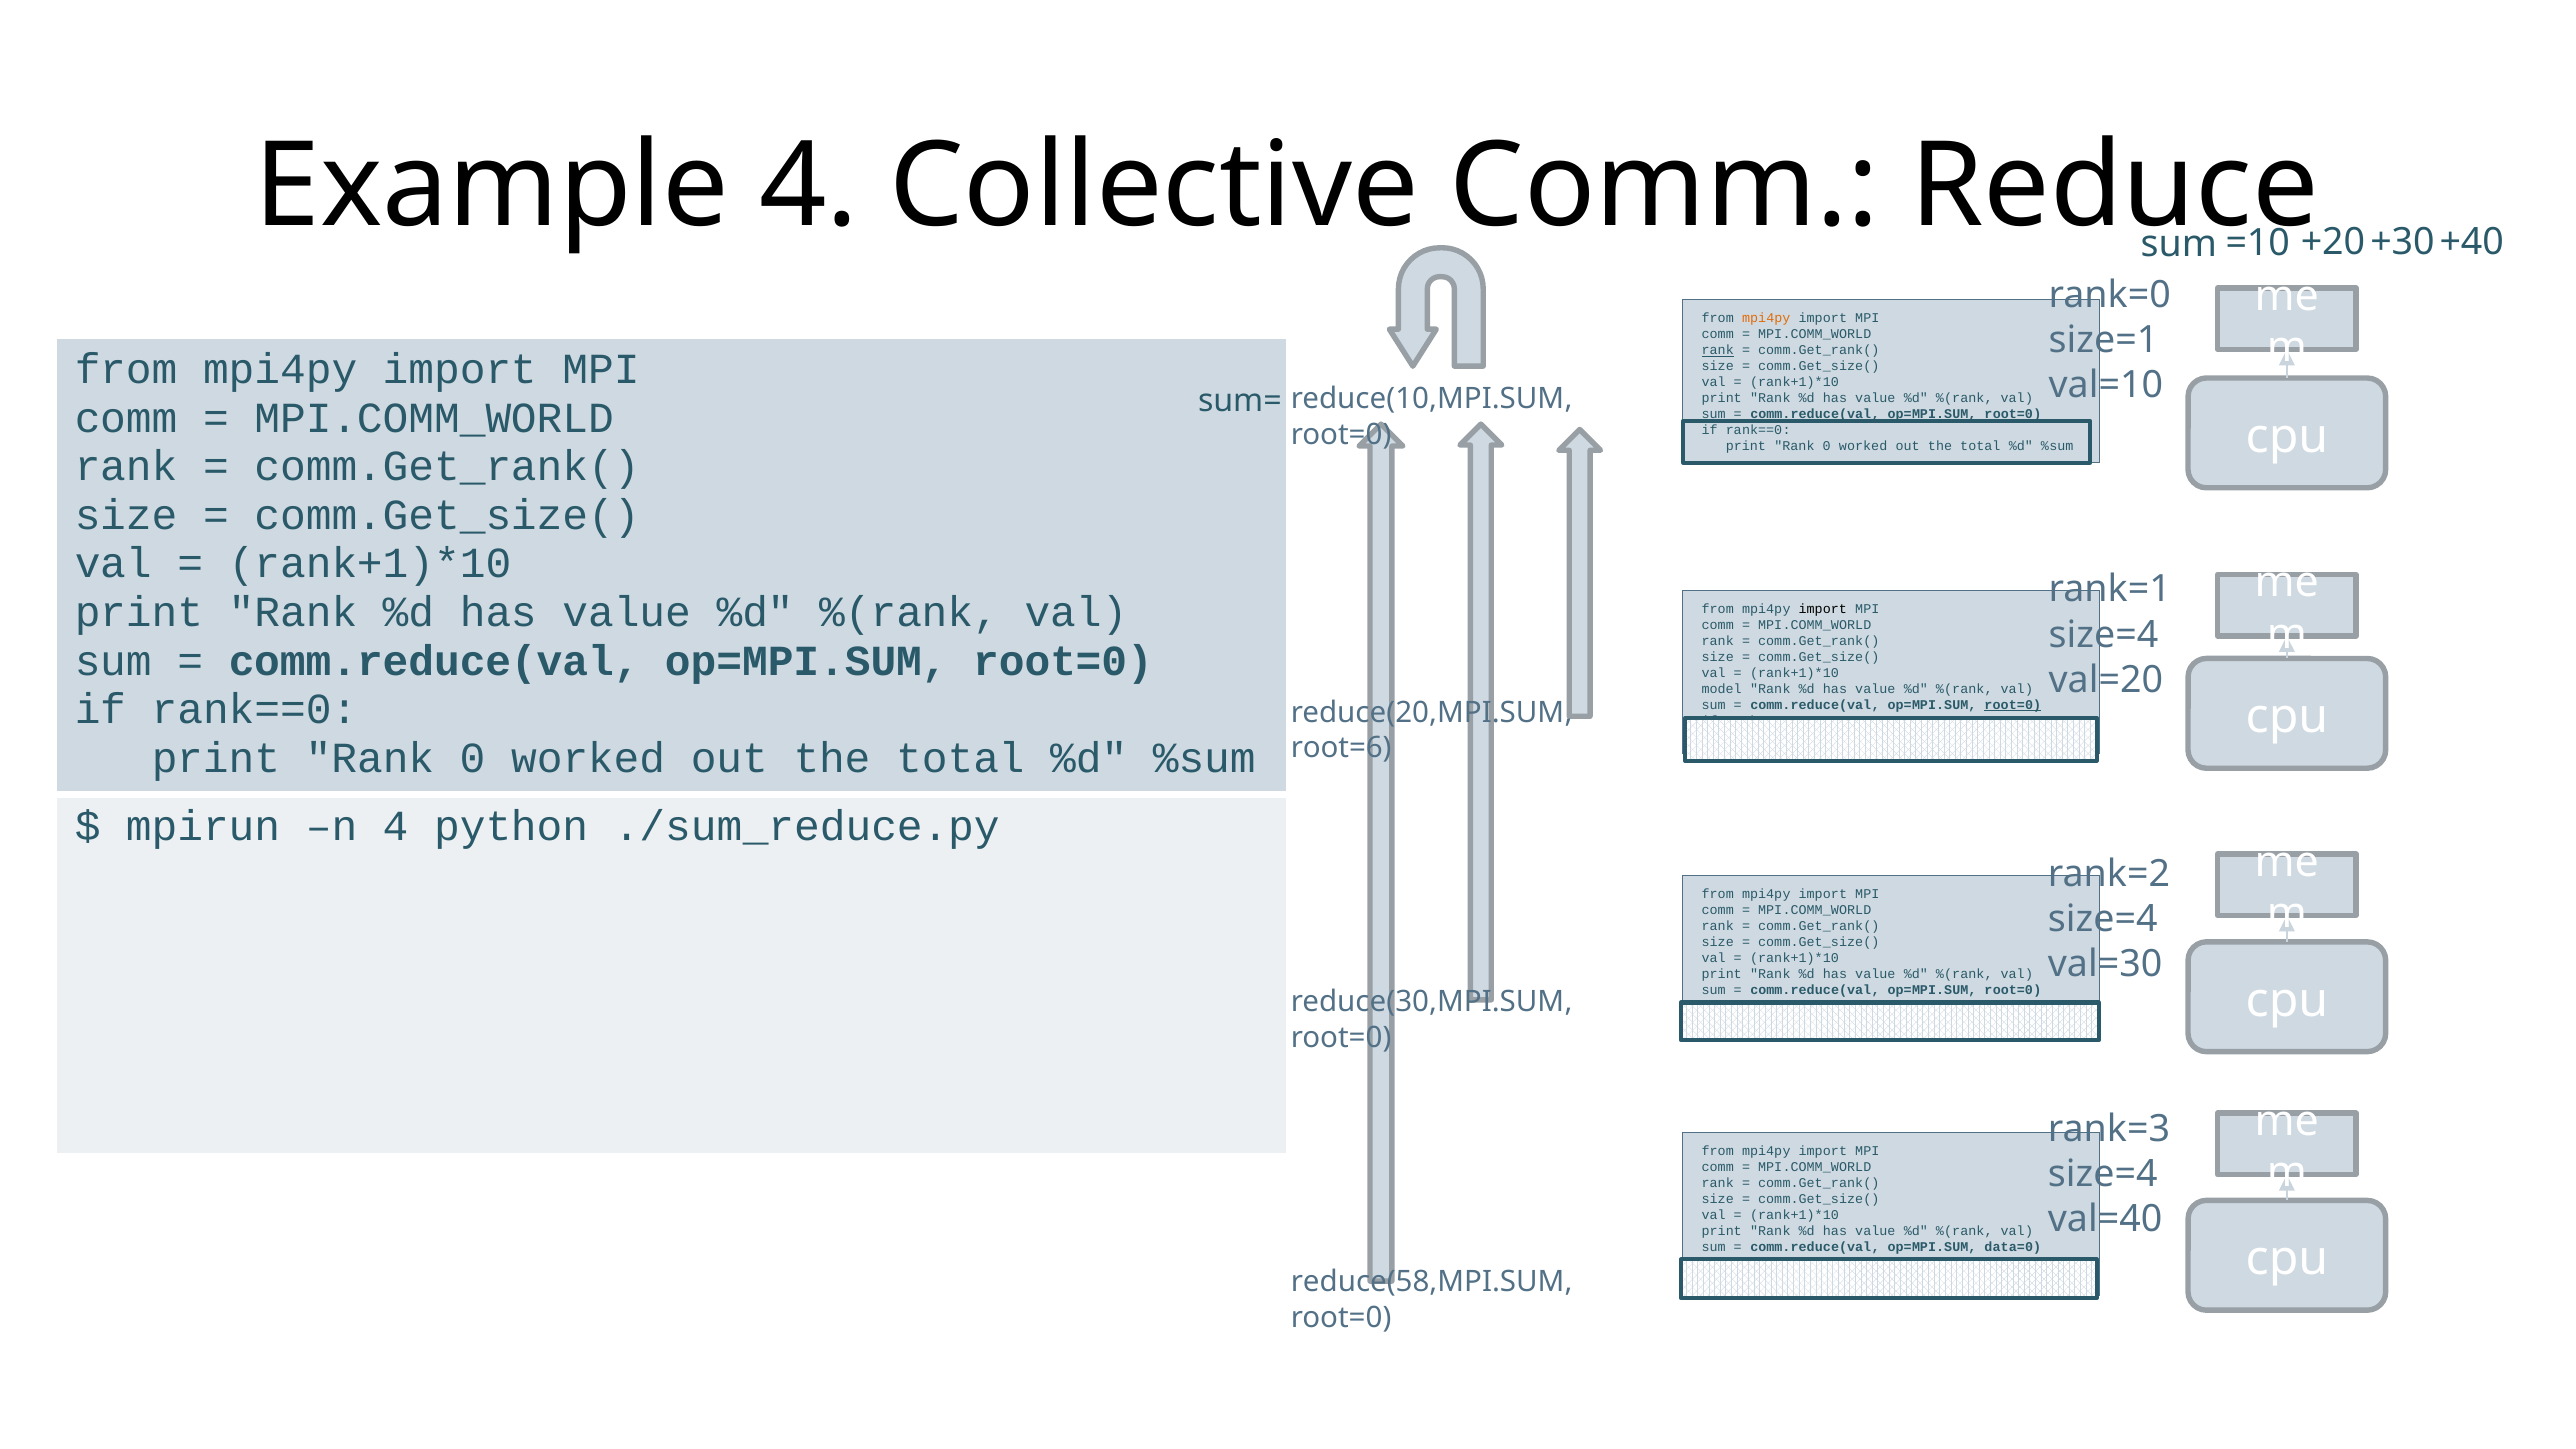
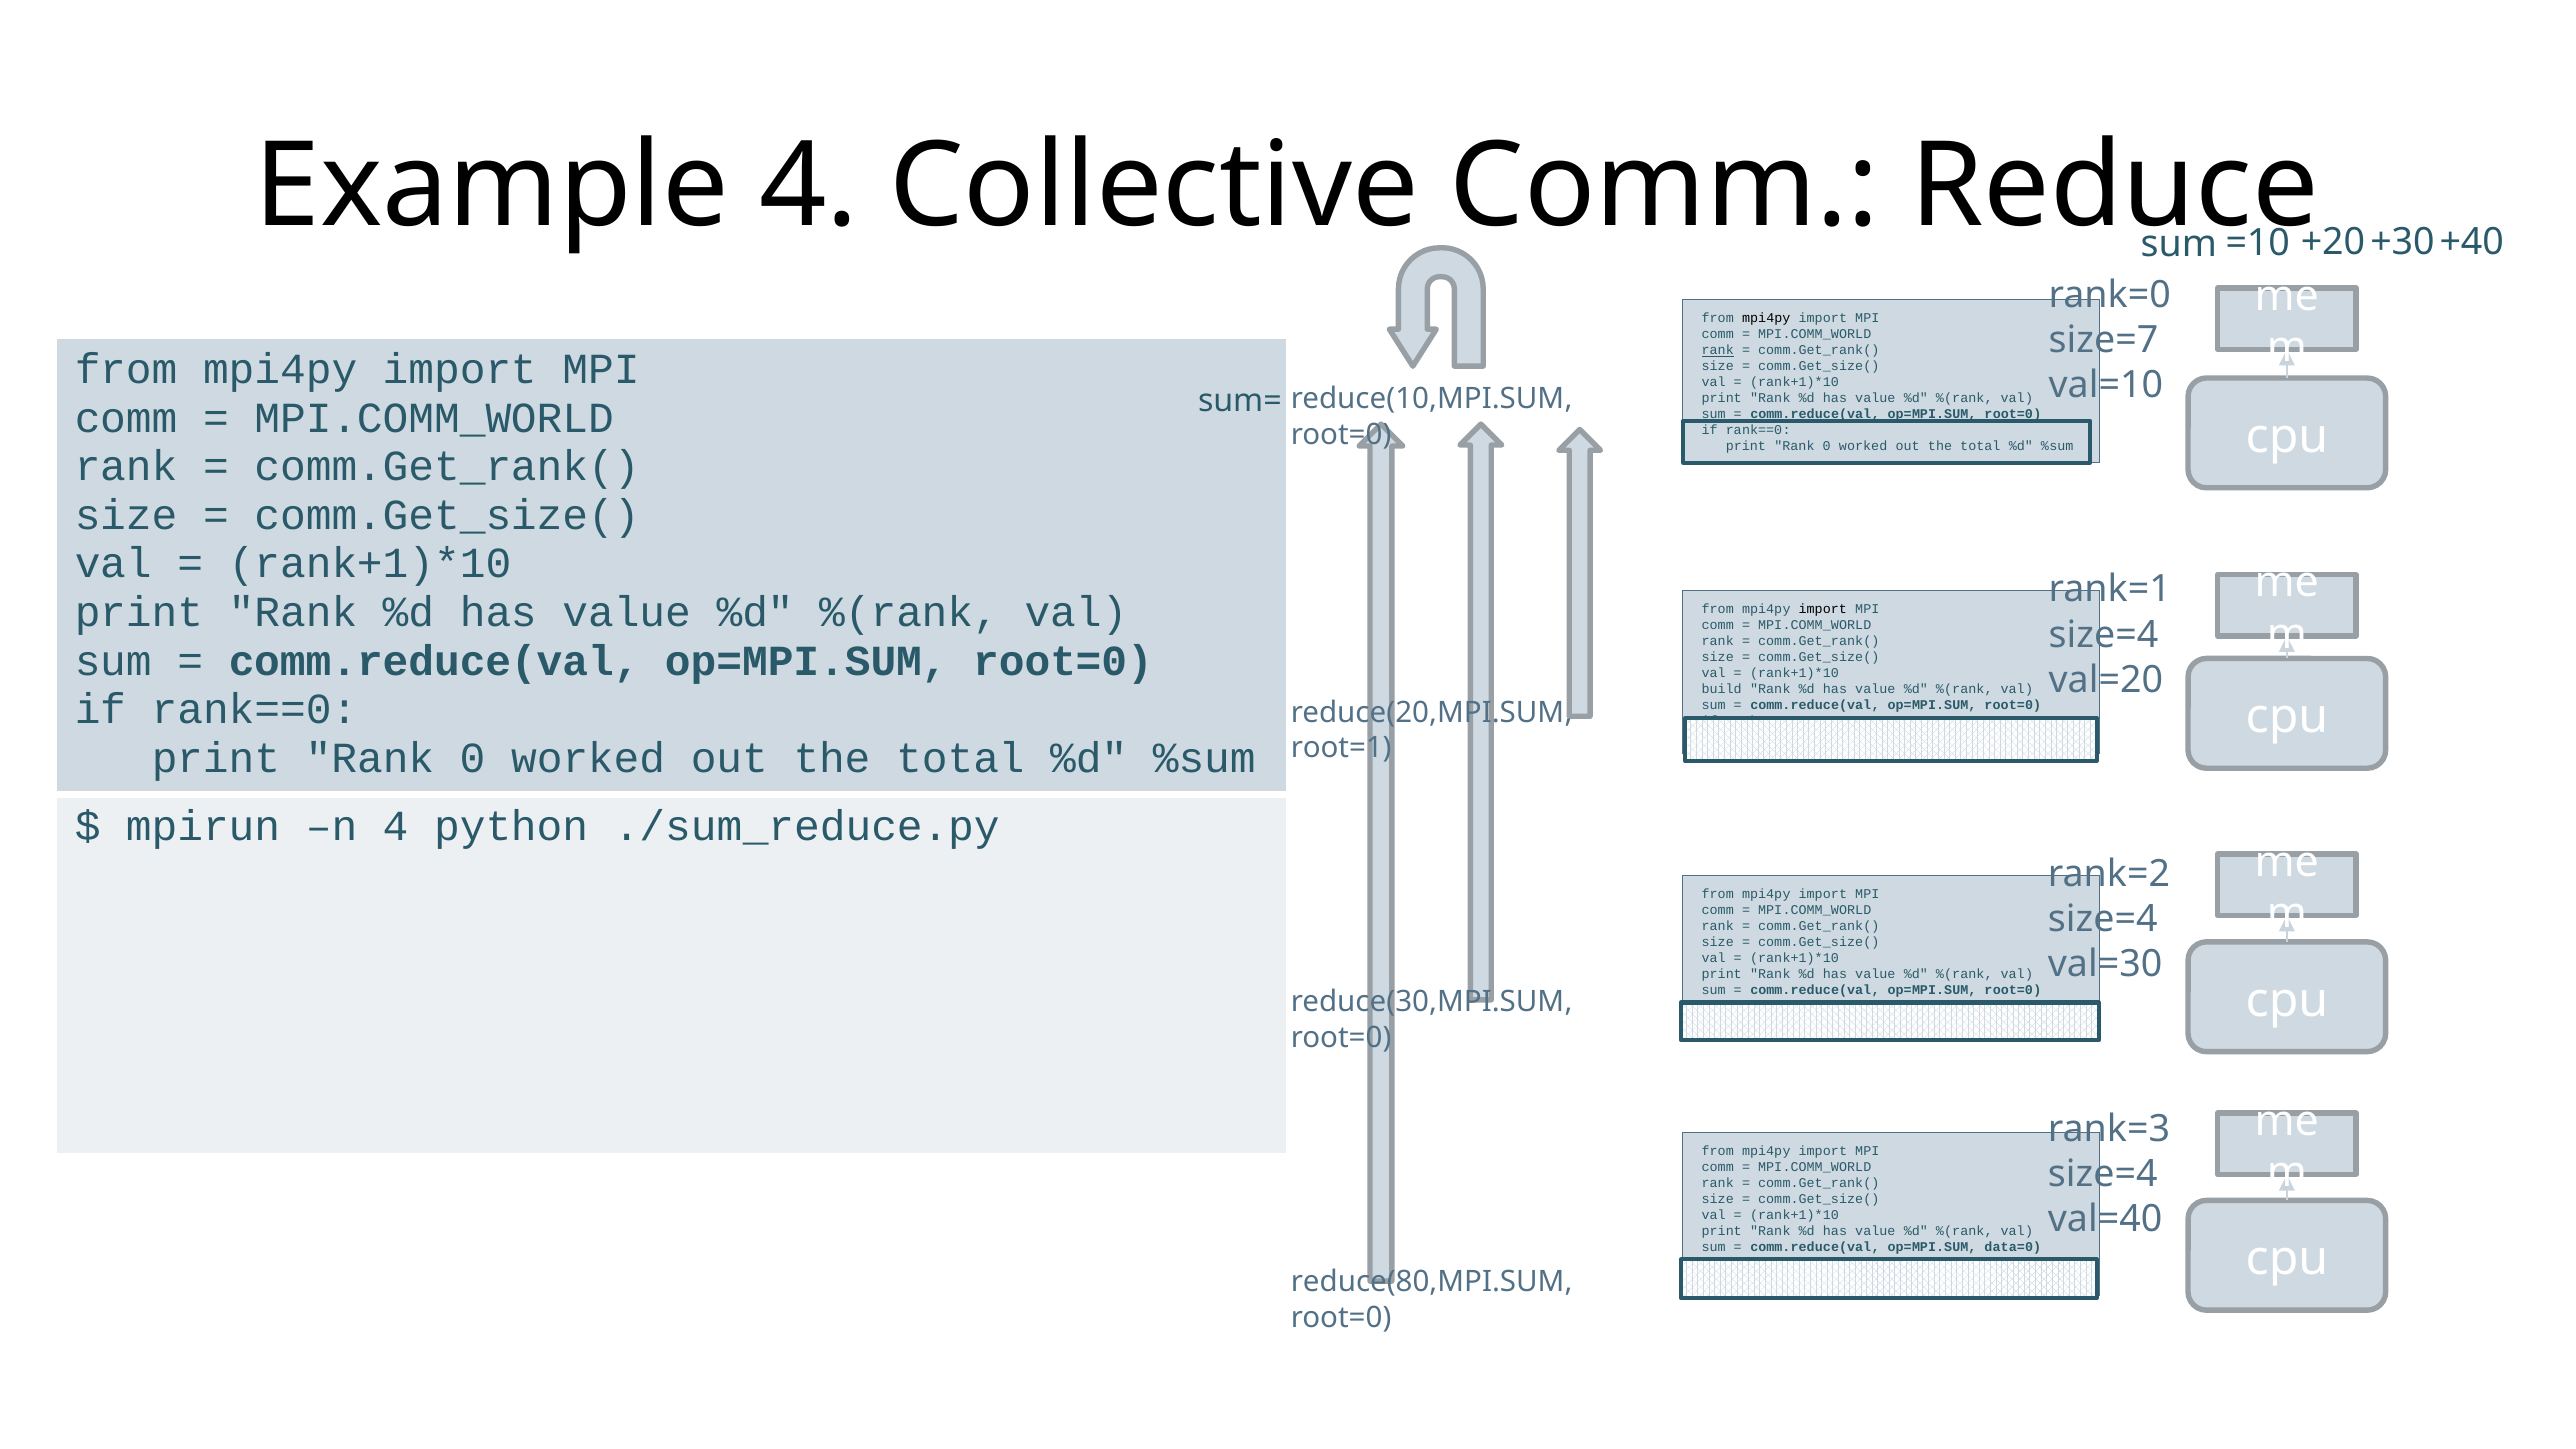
mpi4py at (1766, 318) colour: orange -> black
size=1: size=1 -> size=7
model: model -> build
root=0 at (2013, 705) underline: present -> none
root=6: root=6 -> root=1
reduce(58,MPI.SUM: reduce(58,MPI.SUM -> reduce(80,MPI.SUM
